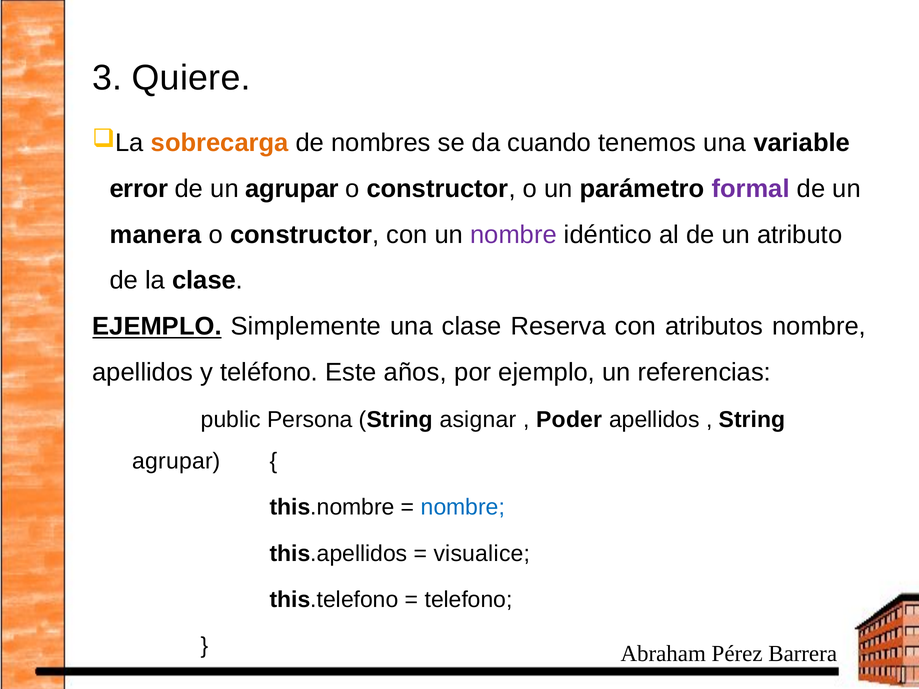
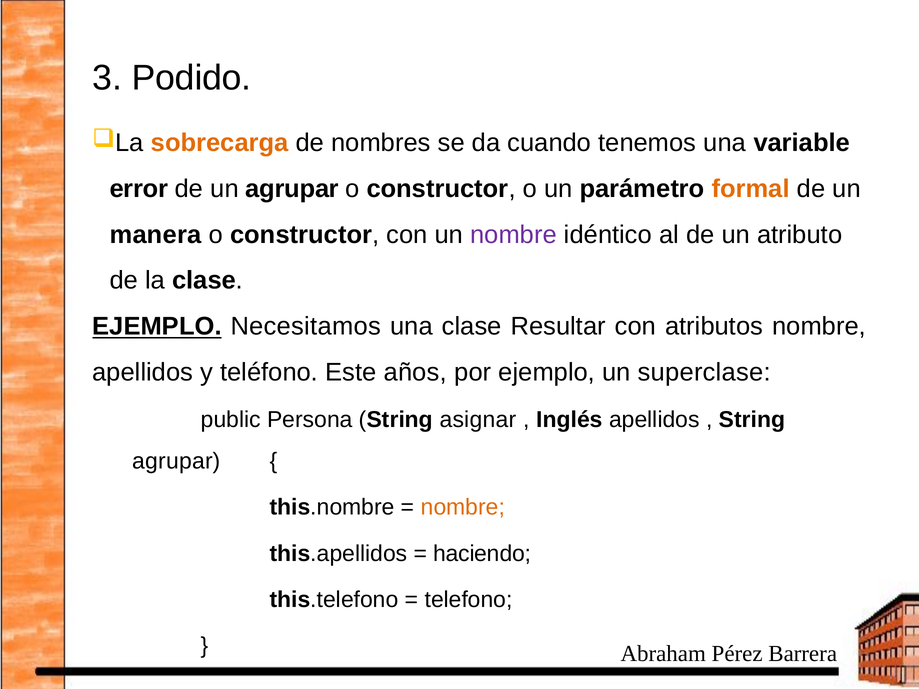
Quiere: Quiere -> Podido
formal colour: purple -> orange
Simplemente: Simplemente -> Necesitamos
Reserva: Reserva -> Resultar
referencias: referencias -> superclase
Poder: Poder -> Inglés
nombre at (463, 508) colour: blue -> orange
visualice: visualice -> haciendo
